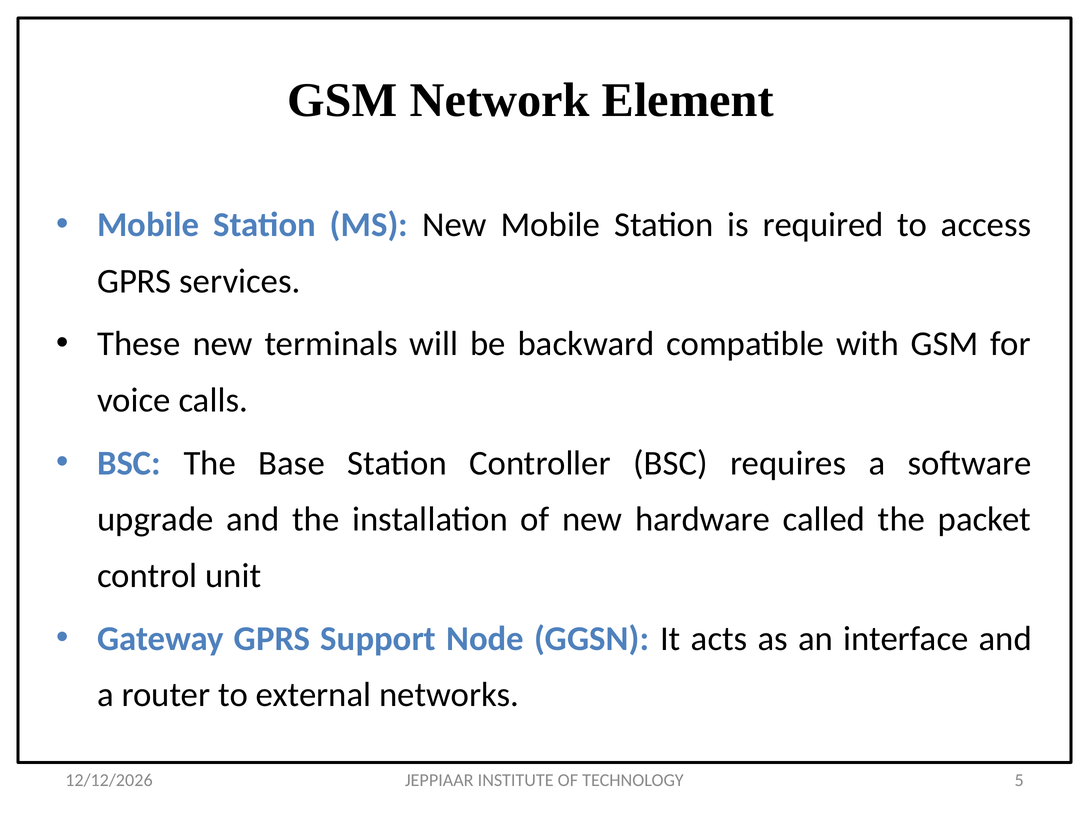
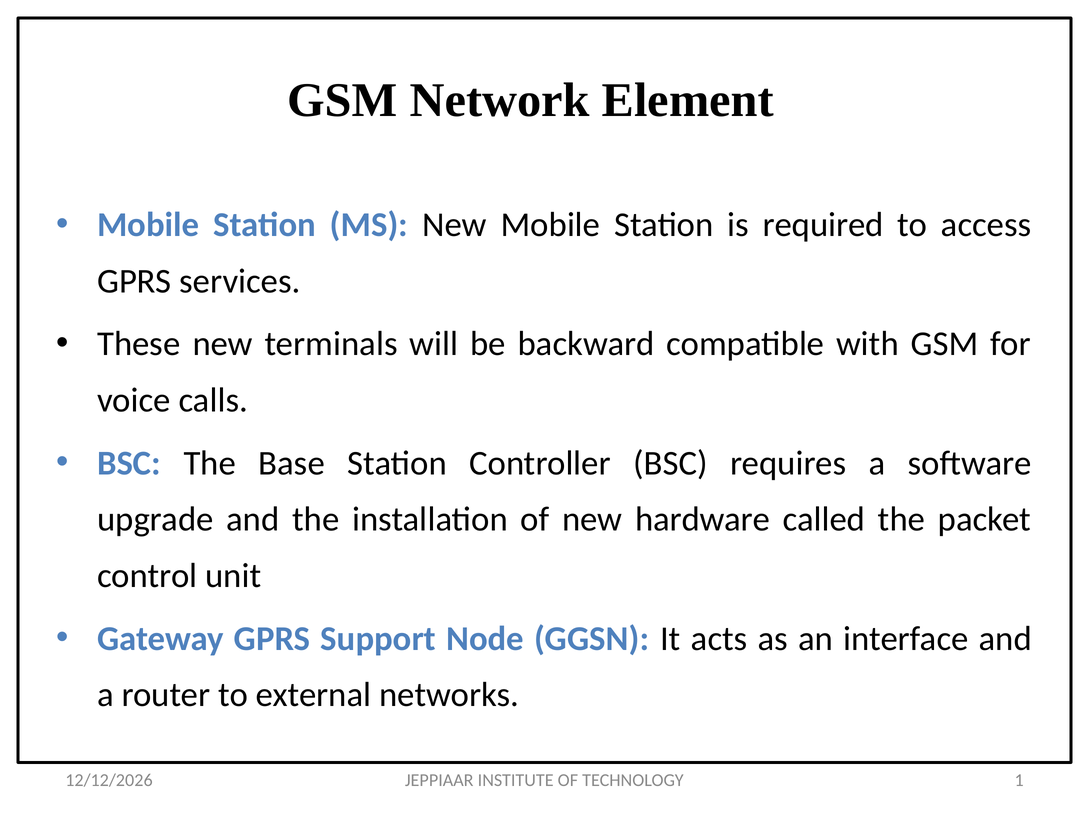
5: 5 -> 1
